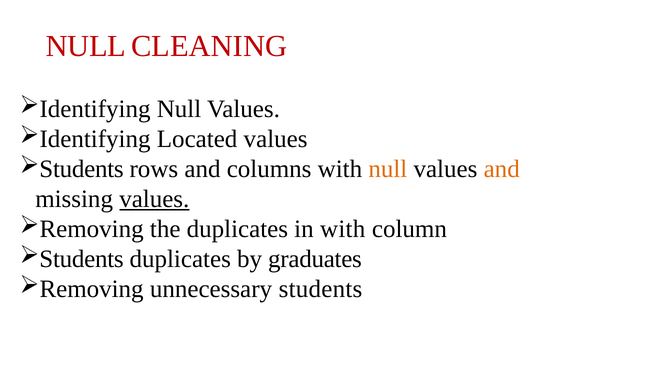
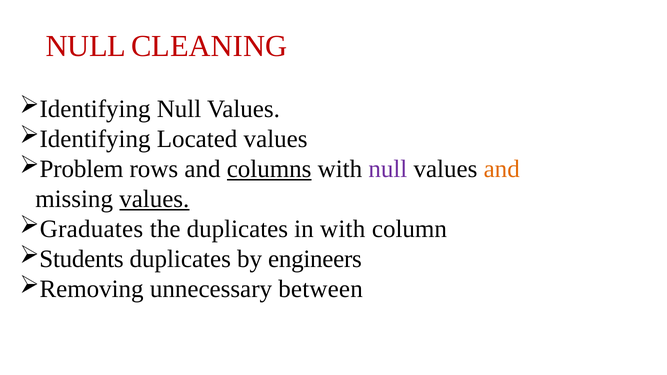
Students at (82, 169): Students -> Problem
columns underline: none -> present
null at (388, 169) colour: orange -> purple
Removing at (92, 229): Removing -> Graduates
graduates: graduates -> engineers
unnecessary students: students -> between
